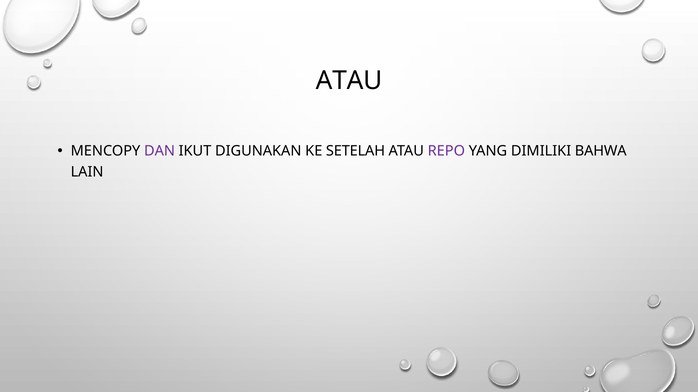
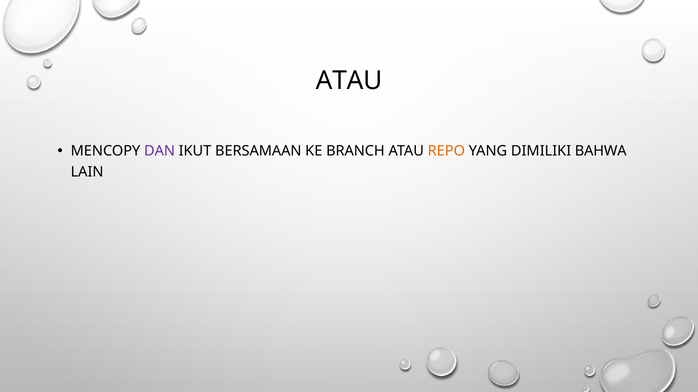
DIGUNAKAN: DIGUNAKAN -> BERSAMAAN
SETELAH: SETELAH -> BRANCH
REPO colour: purple -> orange
